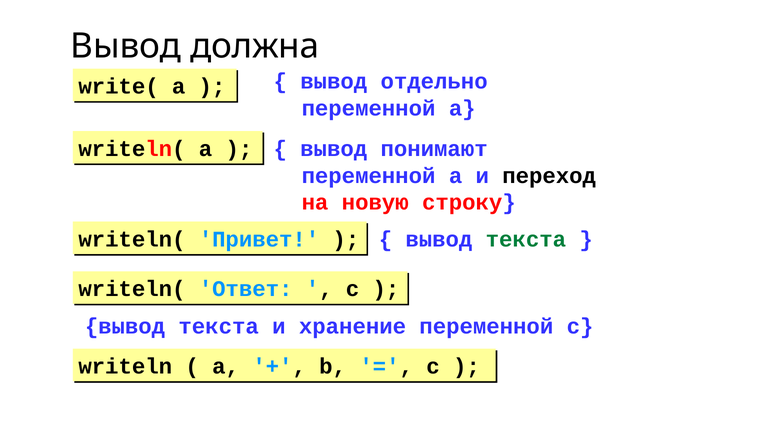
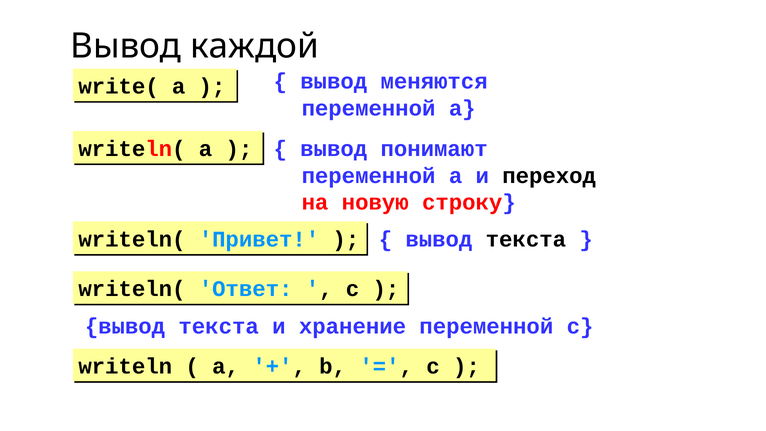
должна: должна -> каждой
отдельно: отдельно -> меняются
текста at (526, 239) colour: green -> black
